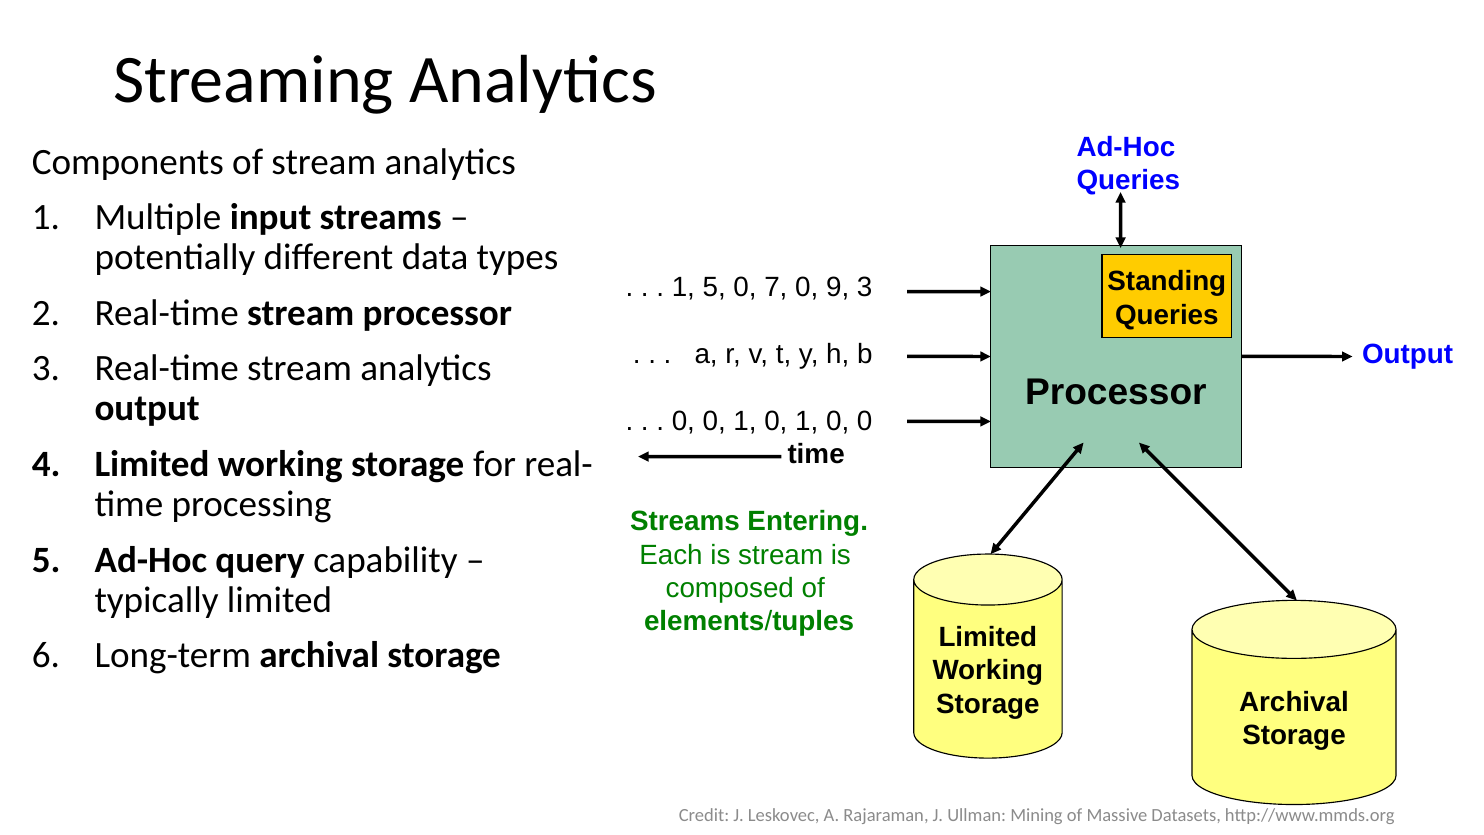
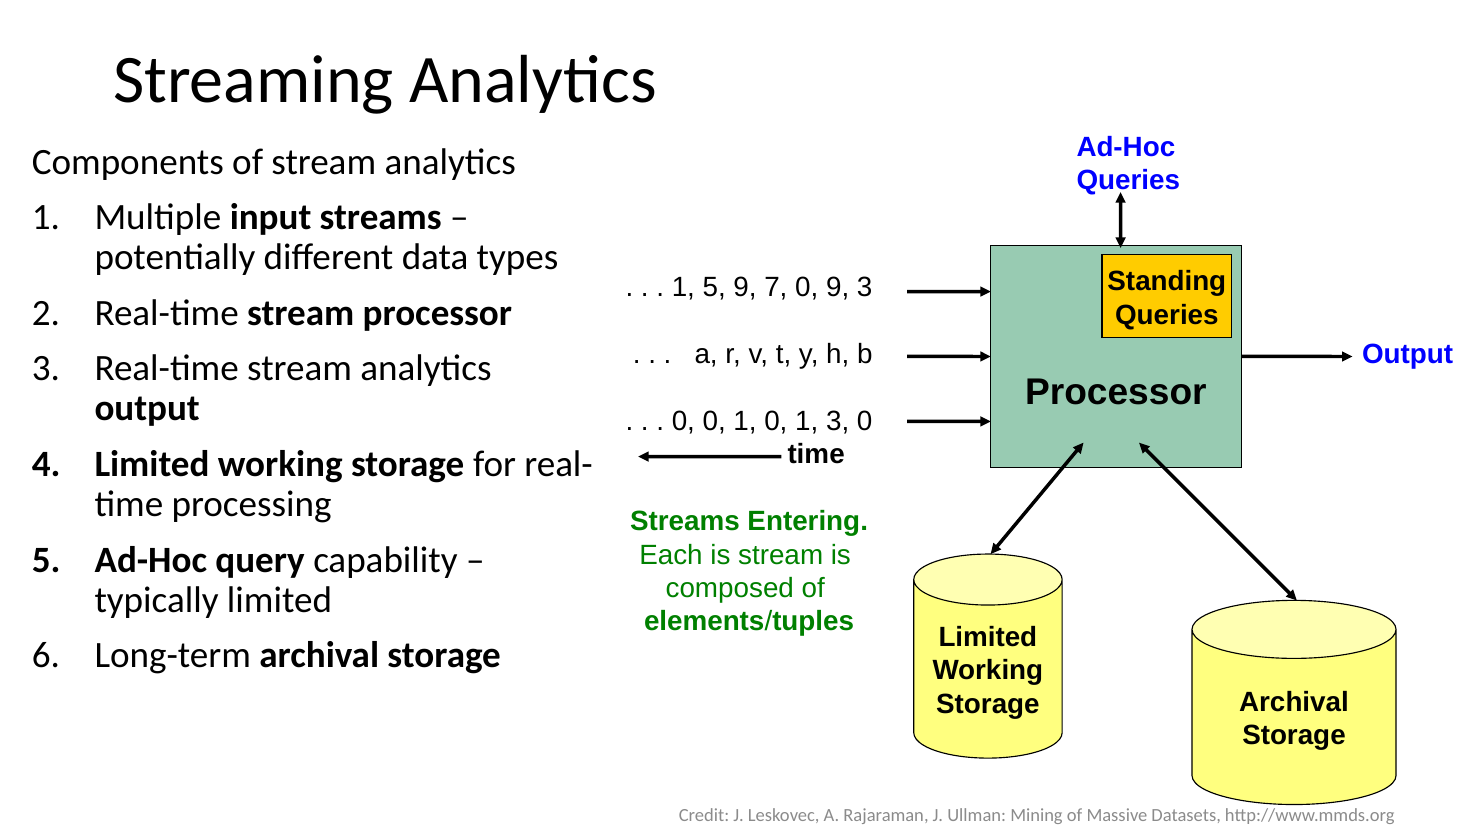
5 0: 0 -> 9
1 0 1 0: 0 -> 3
